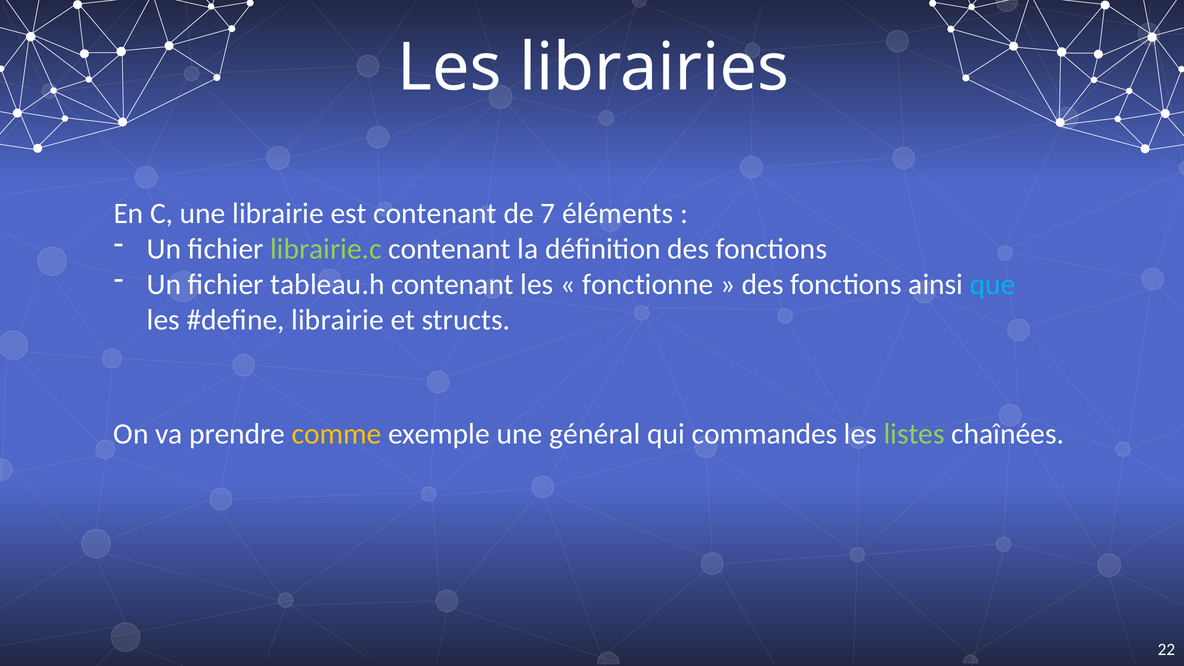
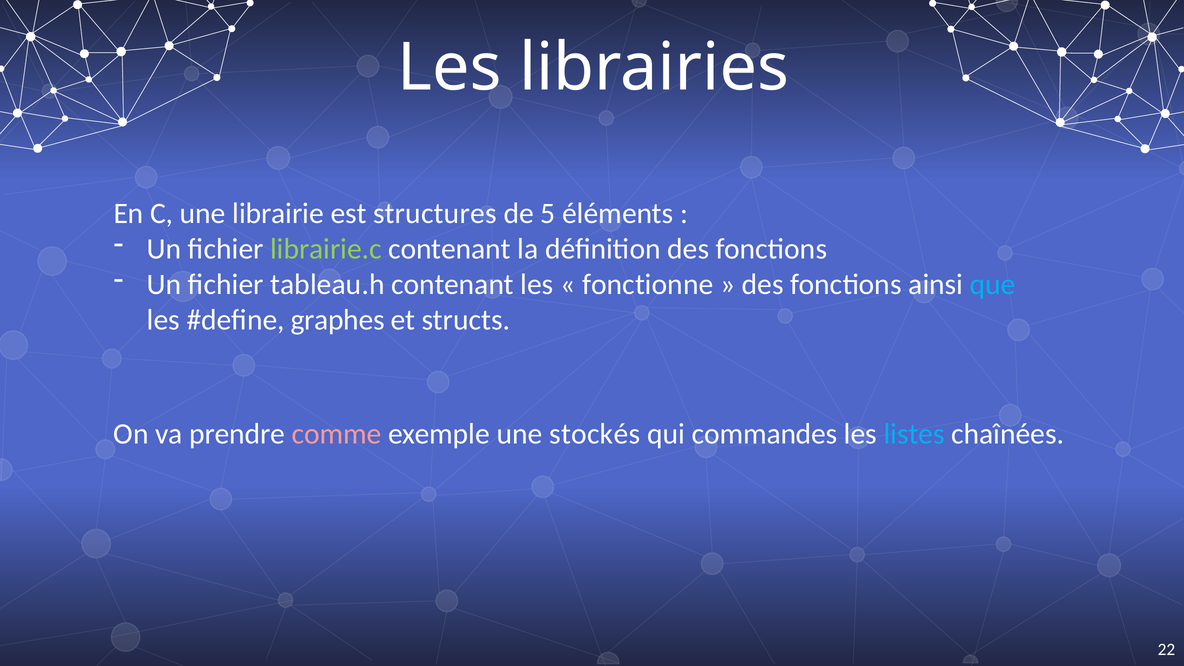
est contenant: contenant -> structures
7: 7 -> 5
librairie at (338, 320): librairie -> graphes
comme colour: yellow -> pink
général: général -> stockés
listes colour: light green -> light blue
